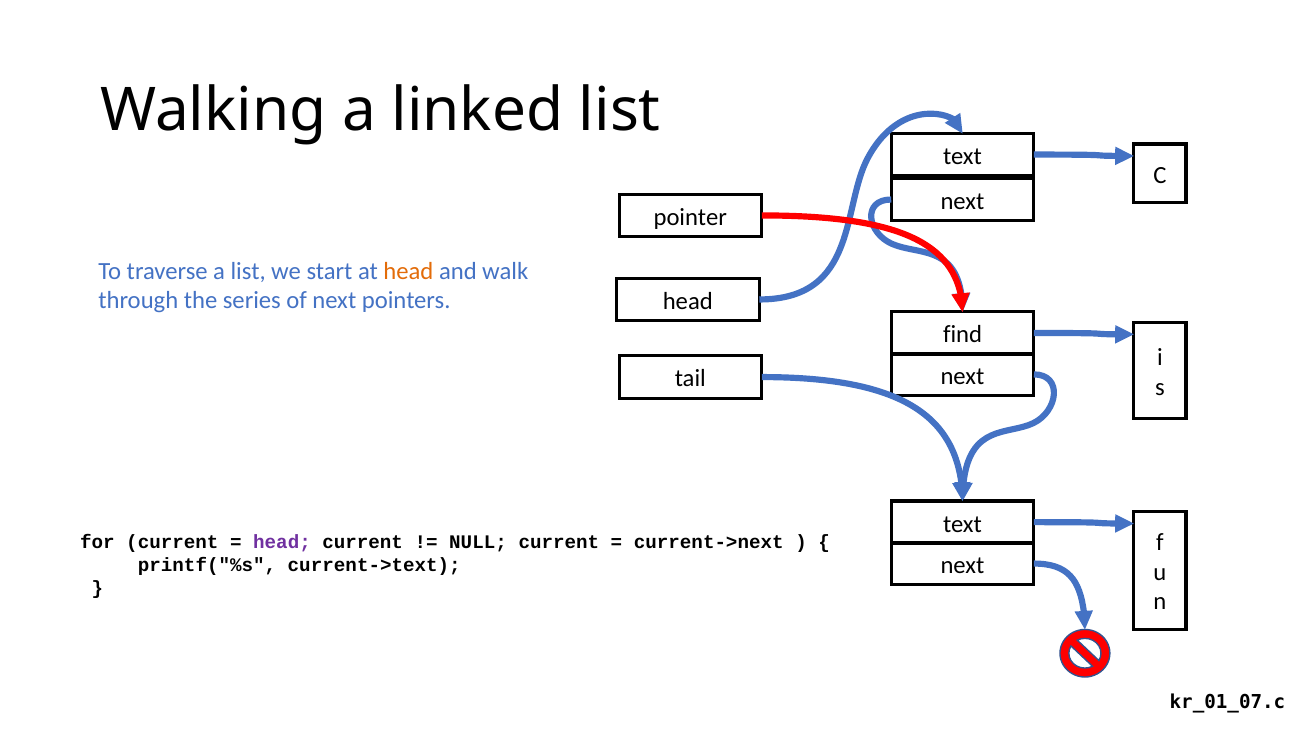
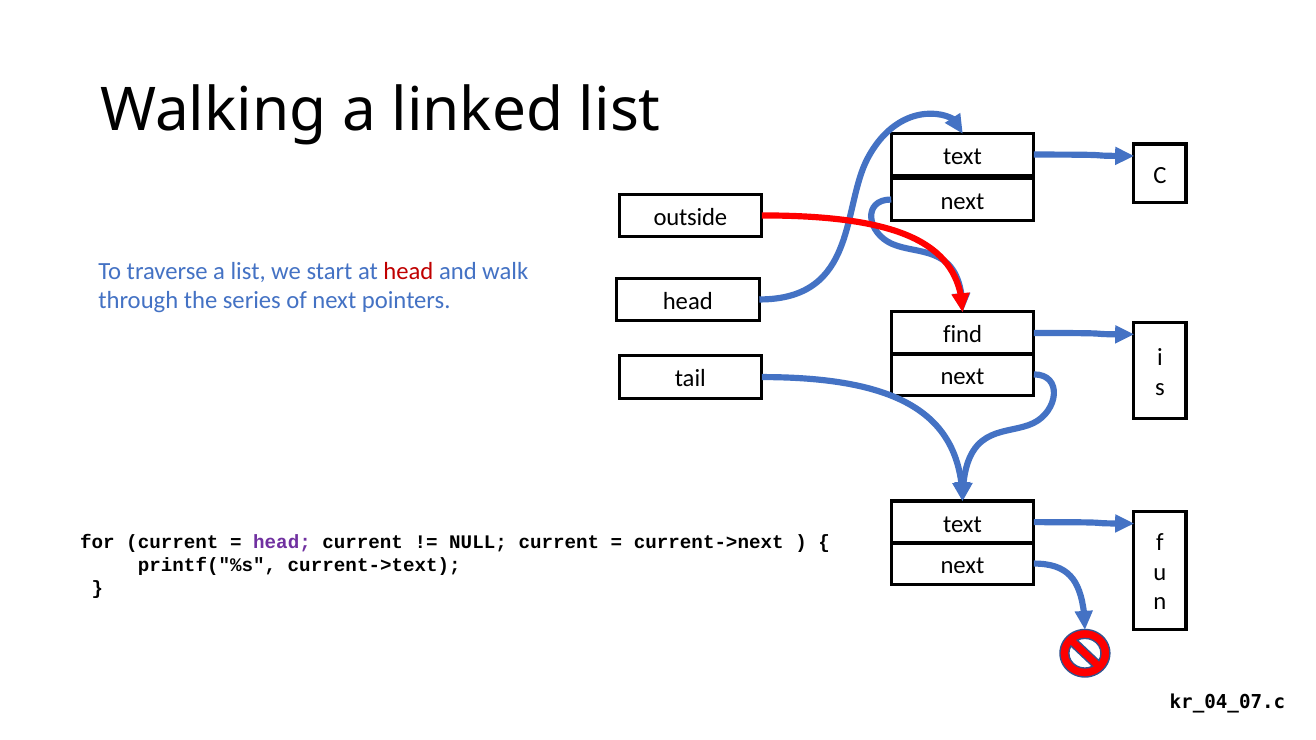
pointer: pointer -> outside
head at (408, 271) colour: orange -> red
kr_01_07.c: kr_01_07.c -> kr_04_07.c
